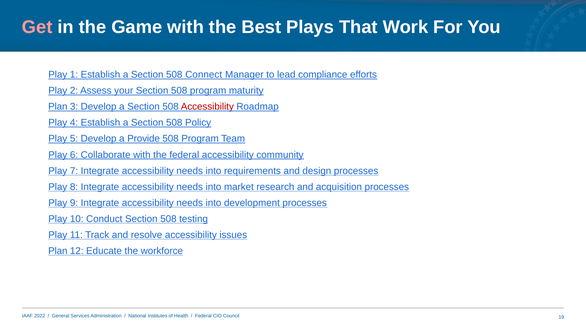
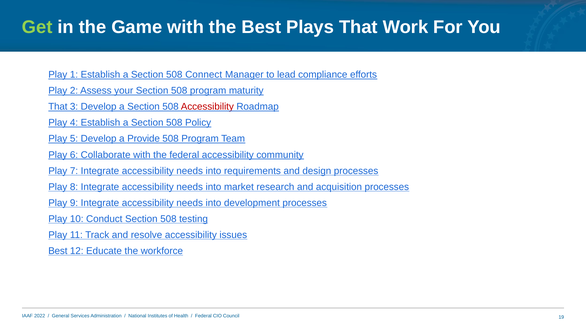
Get colour: pink -> light green
Plan at (58, 107): Plan -> That
Plan at (58, 251): Plan -> Best
